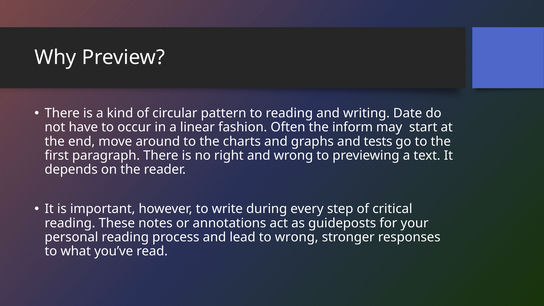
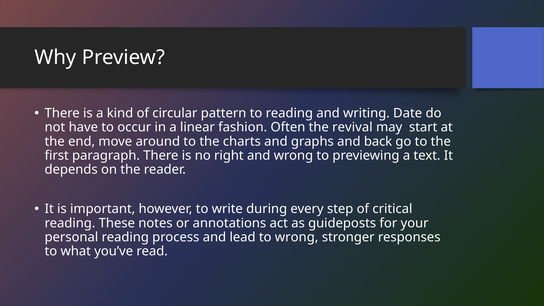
inform: inform -> revival
tests: tests -> back
